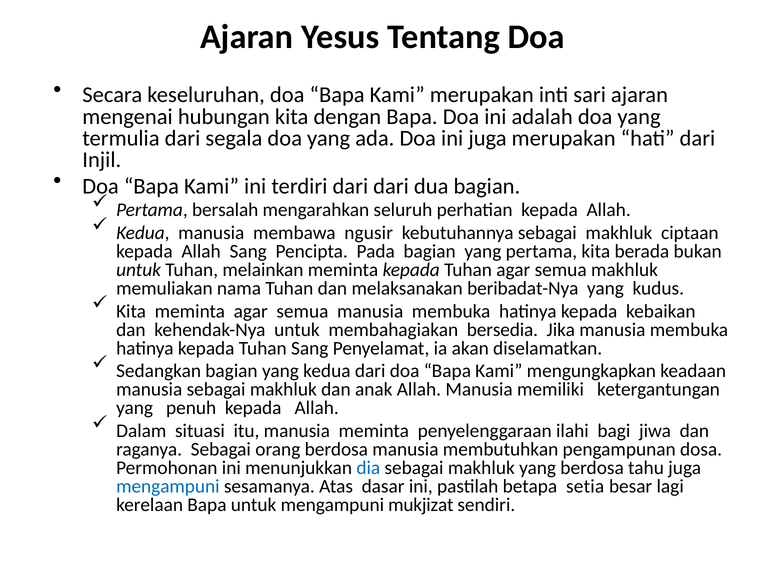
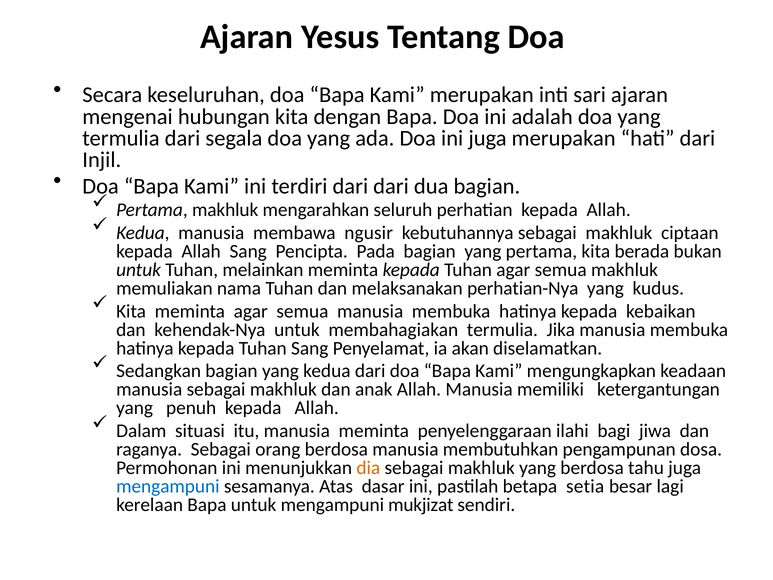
Pertama bersalah: bersalah -> makhluk
beribadat-Nya: beribadat-Nya -> perhatian-Nya
membahagiakan bersedia: bersedia -> termulia
dia colour: blue -> orange
